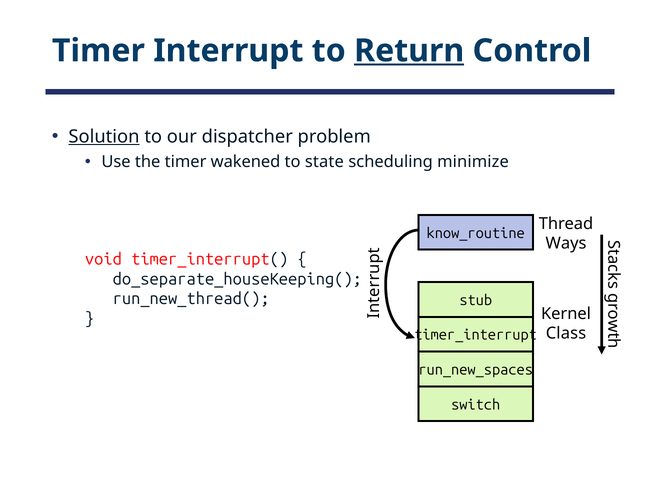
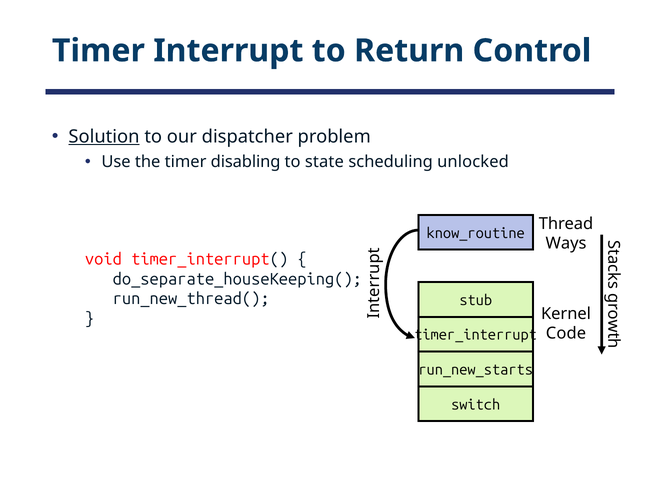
Return underline: present -> none
wakened: wakened -> disabling
minimize: minimize -> unlocked
Class: Class -> Code
run_new_spaces: run_new_spaces -> run_new_starts
